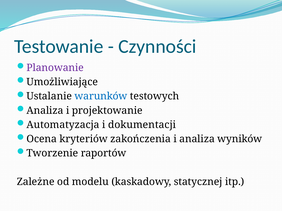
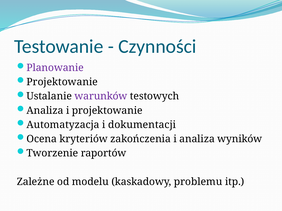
Umożliwiające at (62, 82): Umożliwiające -> Projektowanie
warunków colour: blue -> purple
statycznej: statycznej -> problemu
